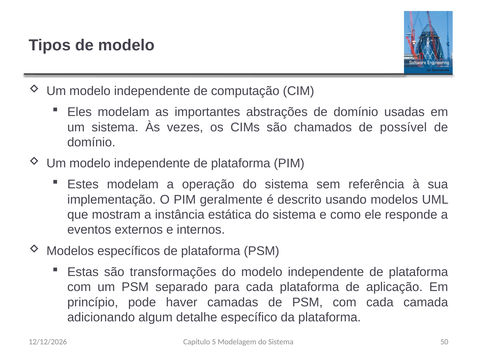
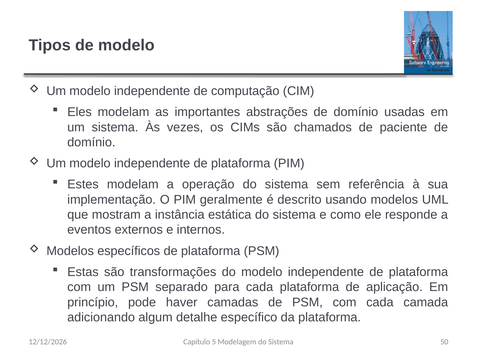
possível: possível -> paciente
